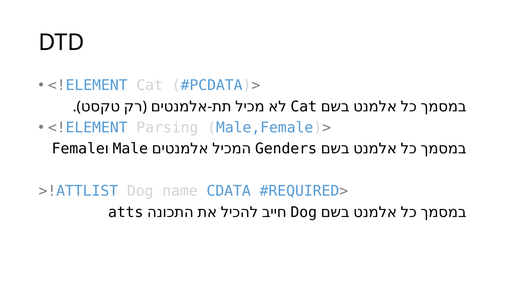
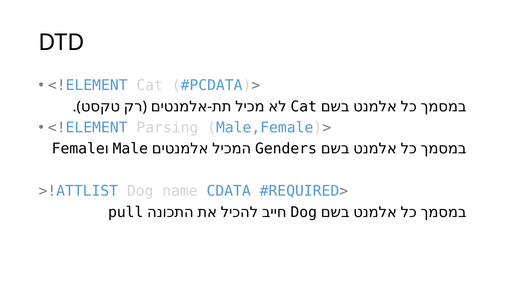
atts: atts -> pull
